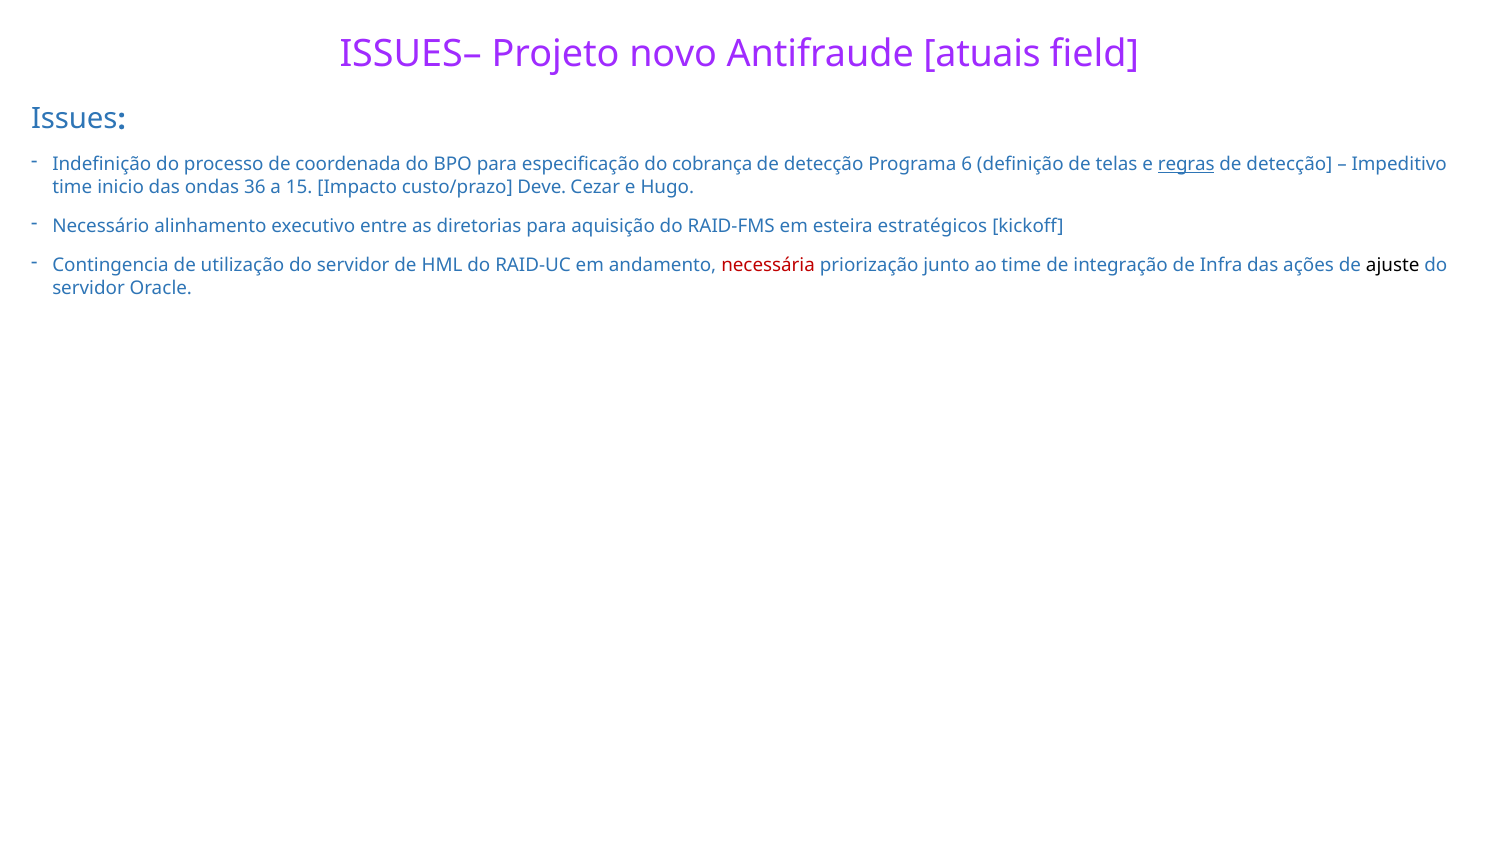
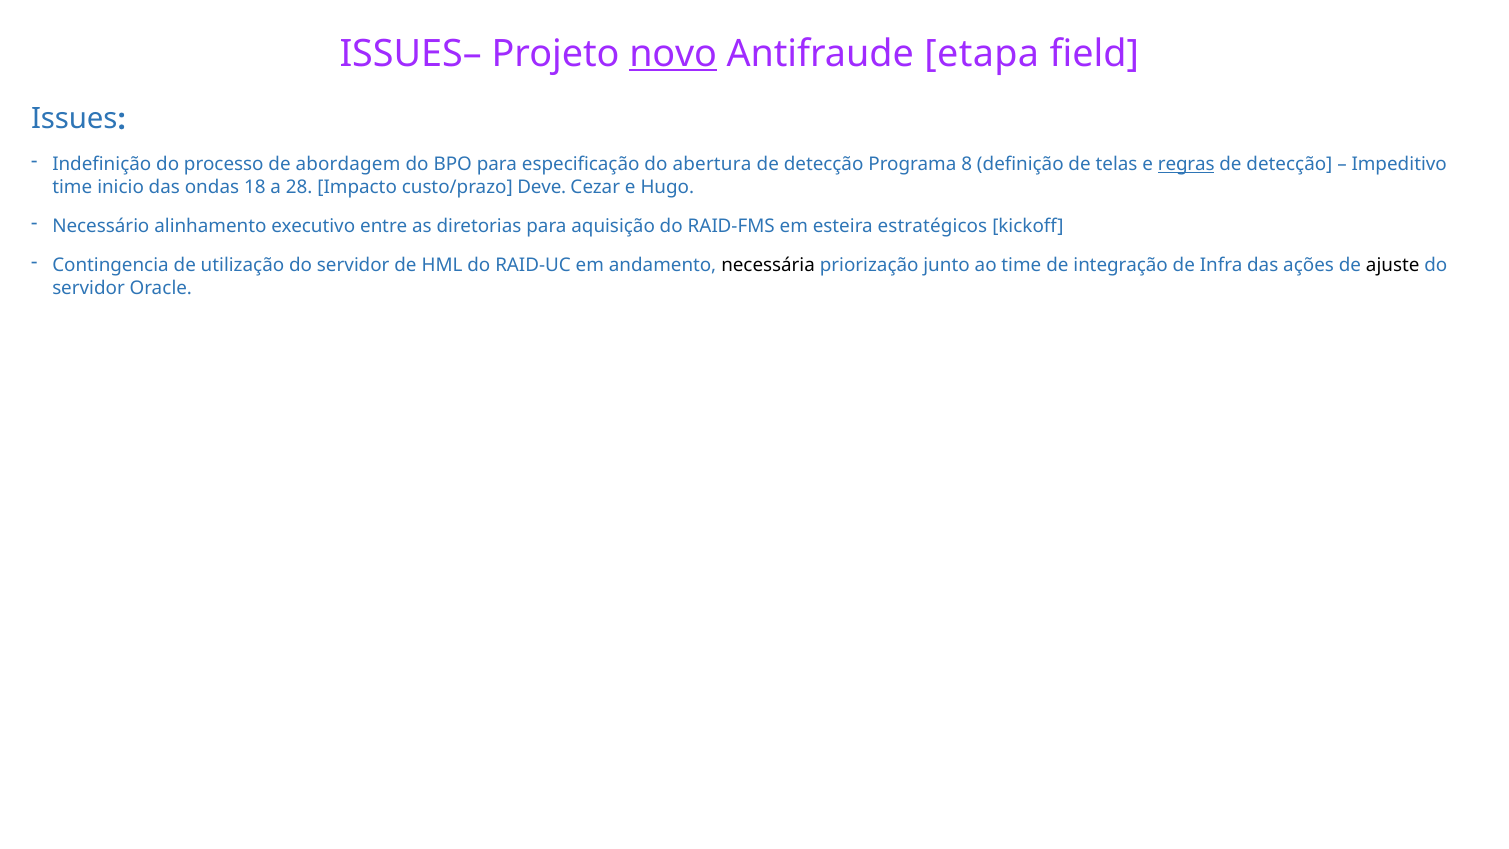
novo underline: none -> present
atuais: atuais -> etapa
coordenada: coordenada -> abordagem
cobrança: cobrança -> abertura
6: 6 -> 8
36: 36 -> 18
15: 15 -> 28
necessária colour: red -> black
